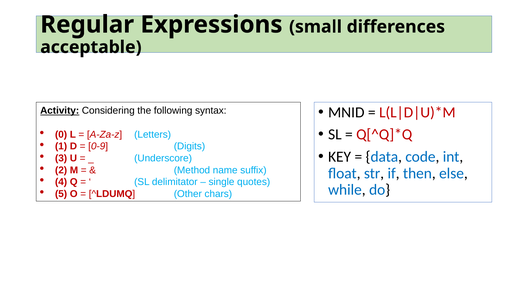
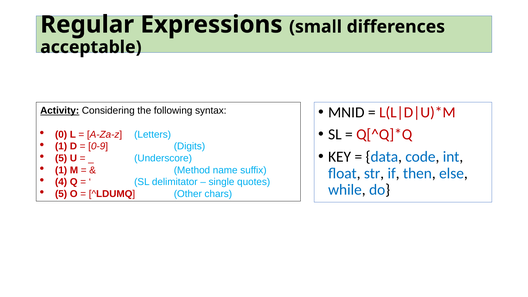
3 at (61, 158): 3 -> 5
2 at (61, 170): 2 -> 1
